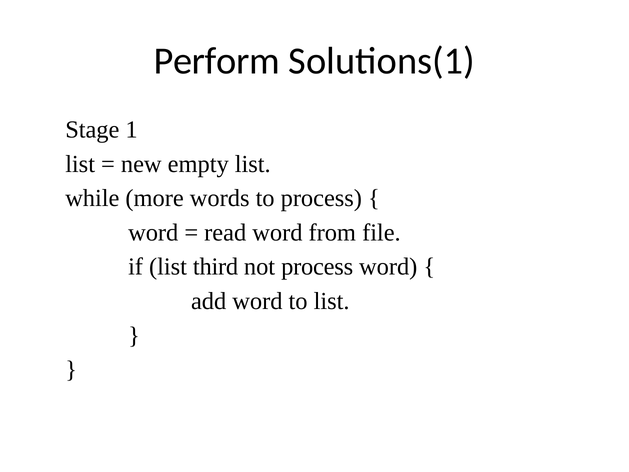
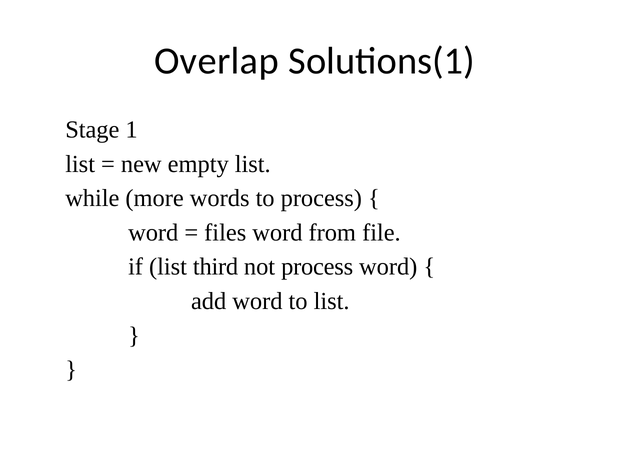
Perform: Perform -> Overlap
read: read -> files
